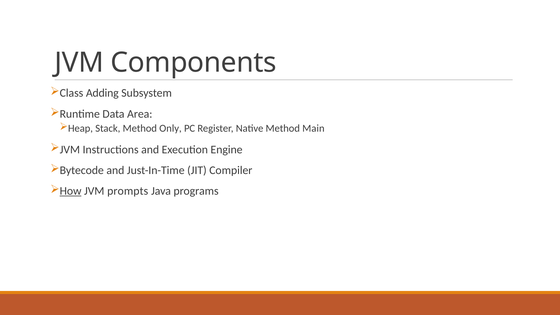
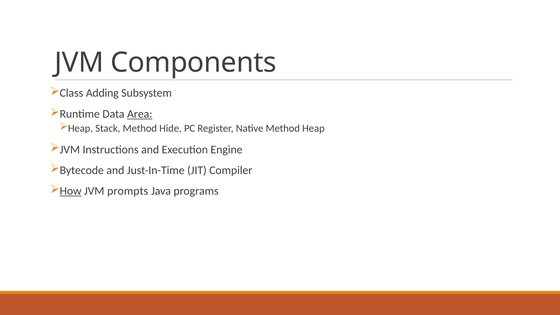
Area underline: none -> present
Only: Only -> Hide
Main: Main -> Heap
